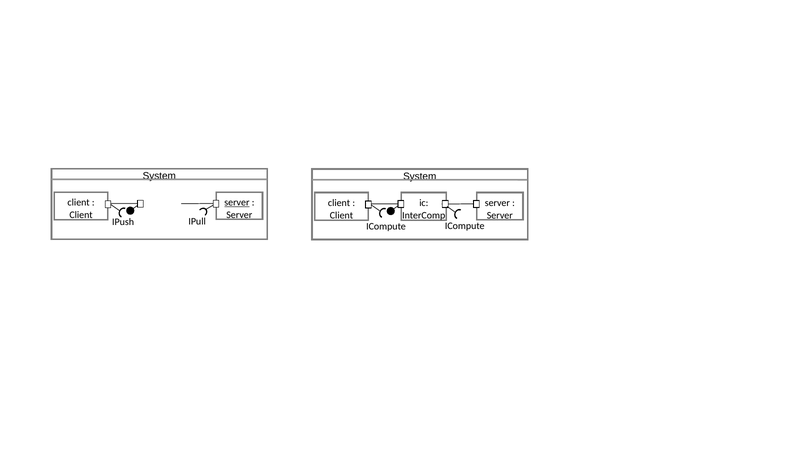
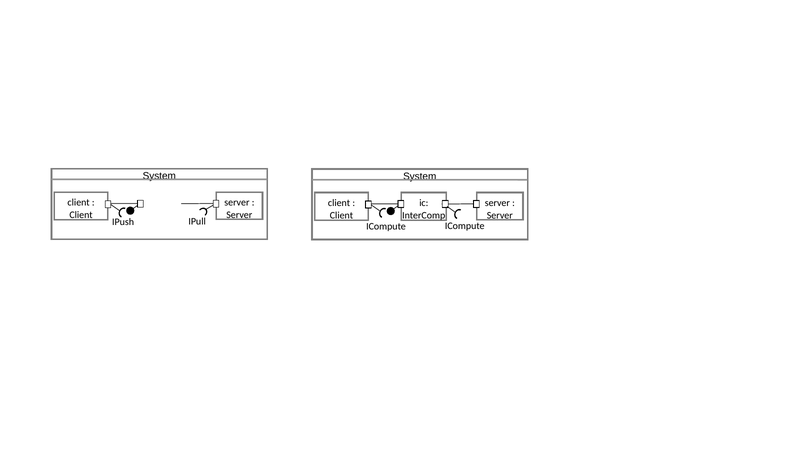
server at (237, 202) underline: present -> none
